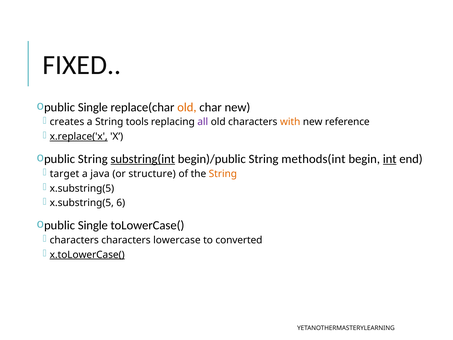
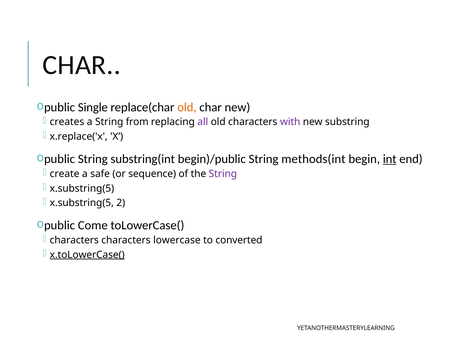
FIXED at (82, 65): FIXED -> CHAR
tools: tools -> from
with colour: orange -> purple
reference: reference -> substring
x.replace('x underline: present -> none
substring(int underline: present -> none
target: target -> create
java: java -> safe
structure: structure -> sequence
String at (223, 174) colour: orange -> purple
6: 6 -> 2
Single at (93, 225): Single -> Come
